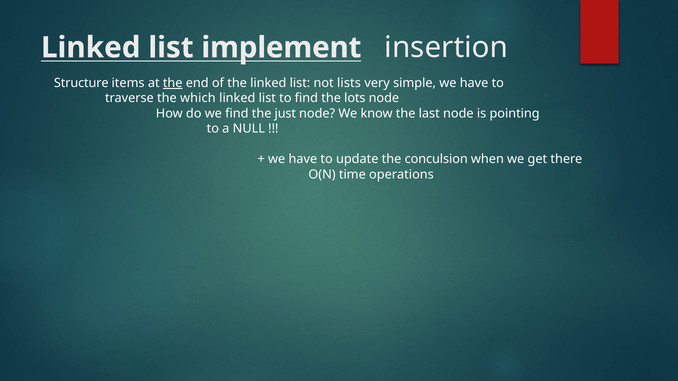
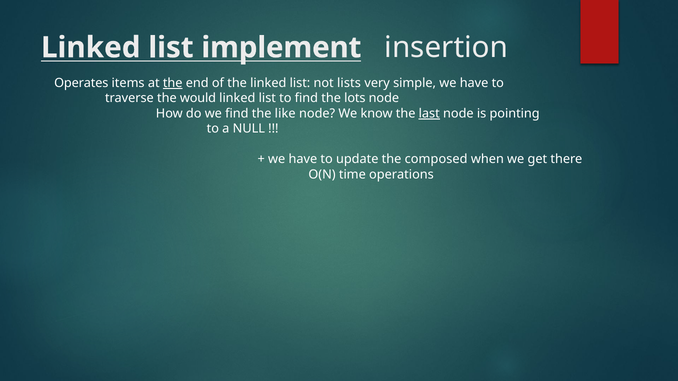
Structure: Structure -> Operates
which: which -> would
just: just -> like
last underline: none -> present
conculsion: conculsion -> composed
